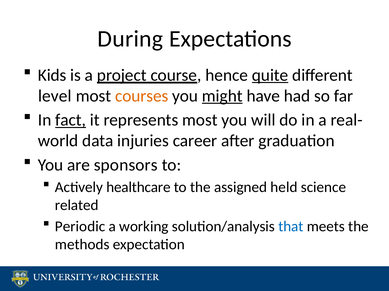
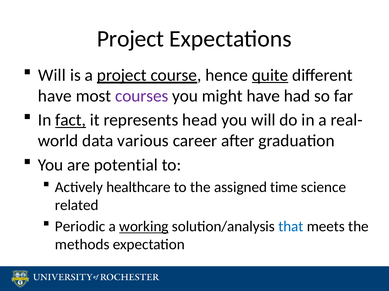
During at (130, 39): During -> Project
Kids at (52, 75): Kids -> Will
level at (55, 96): level -> have
courses colour: orange -> purple
might underline: present -> none
represents most: most -> head
injuries: injuries -> various
sponsors: sponsors -> potential
held: held -> time
working underline: none -> present
